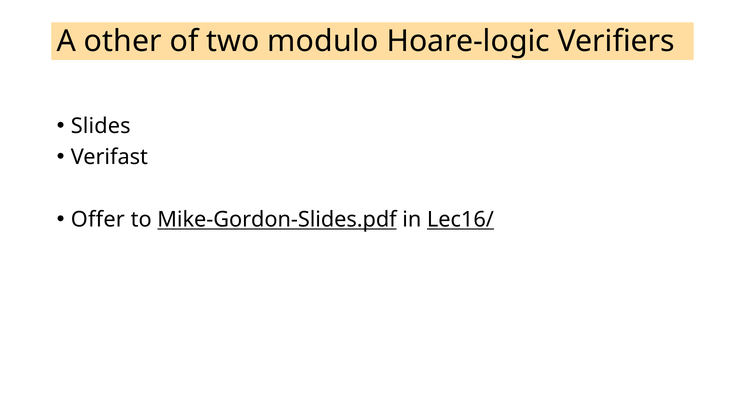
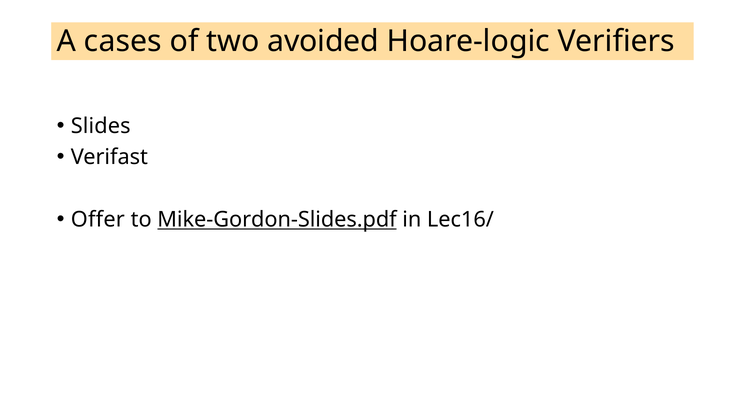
other: other -> cases
modulo: modulo -> avoided
Lec16/ underline: present -> none
